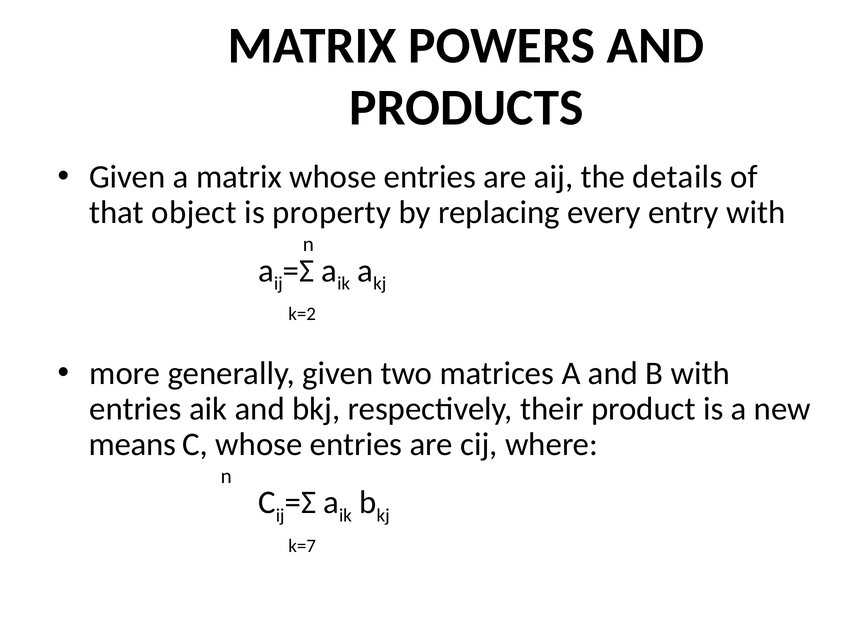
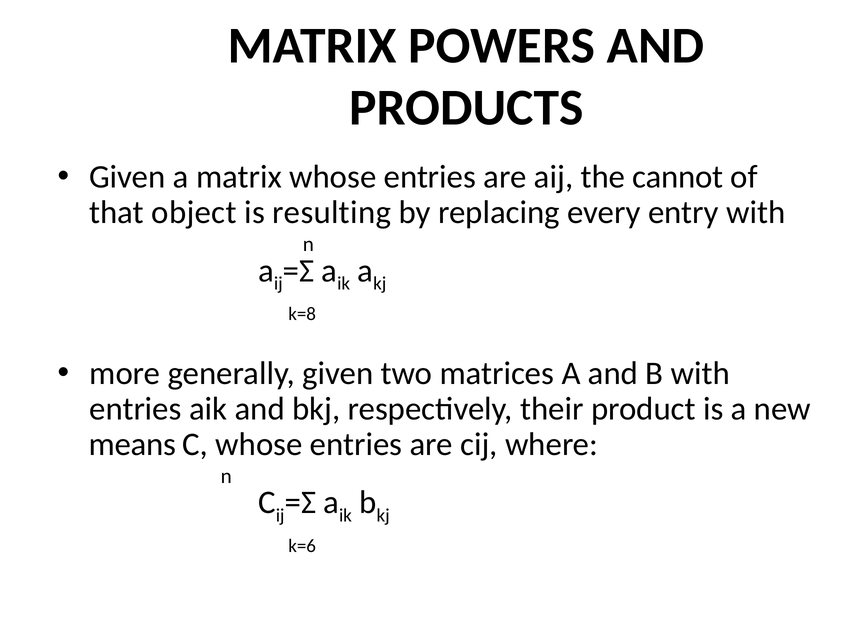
details: details -> cannot
property: property -> resulting
k=2: k=2 -> k=8
k=7: k=7 -> k=6
